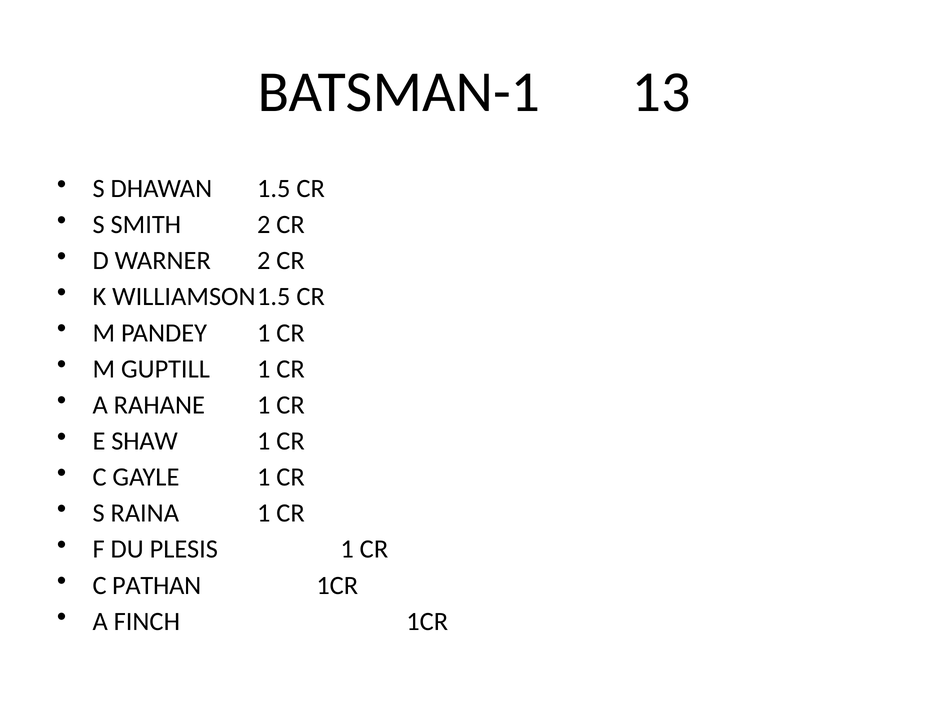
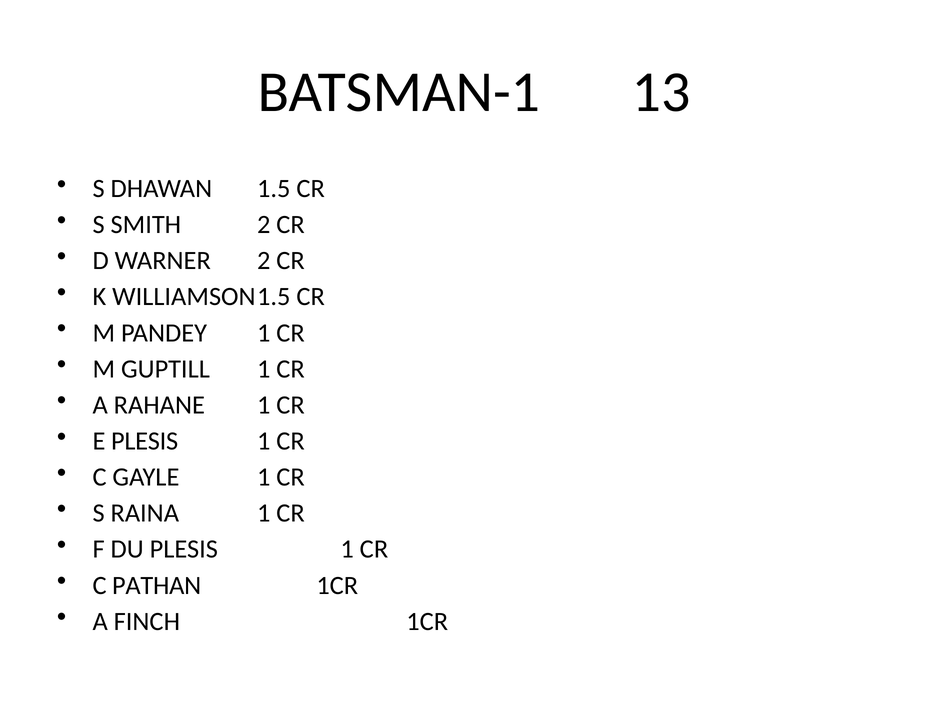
E SHAW: SHAW -> PLESIS
